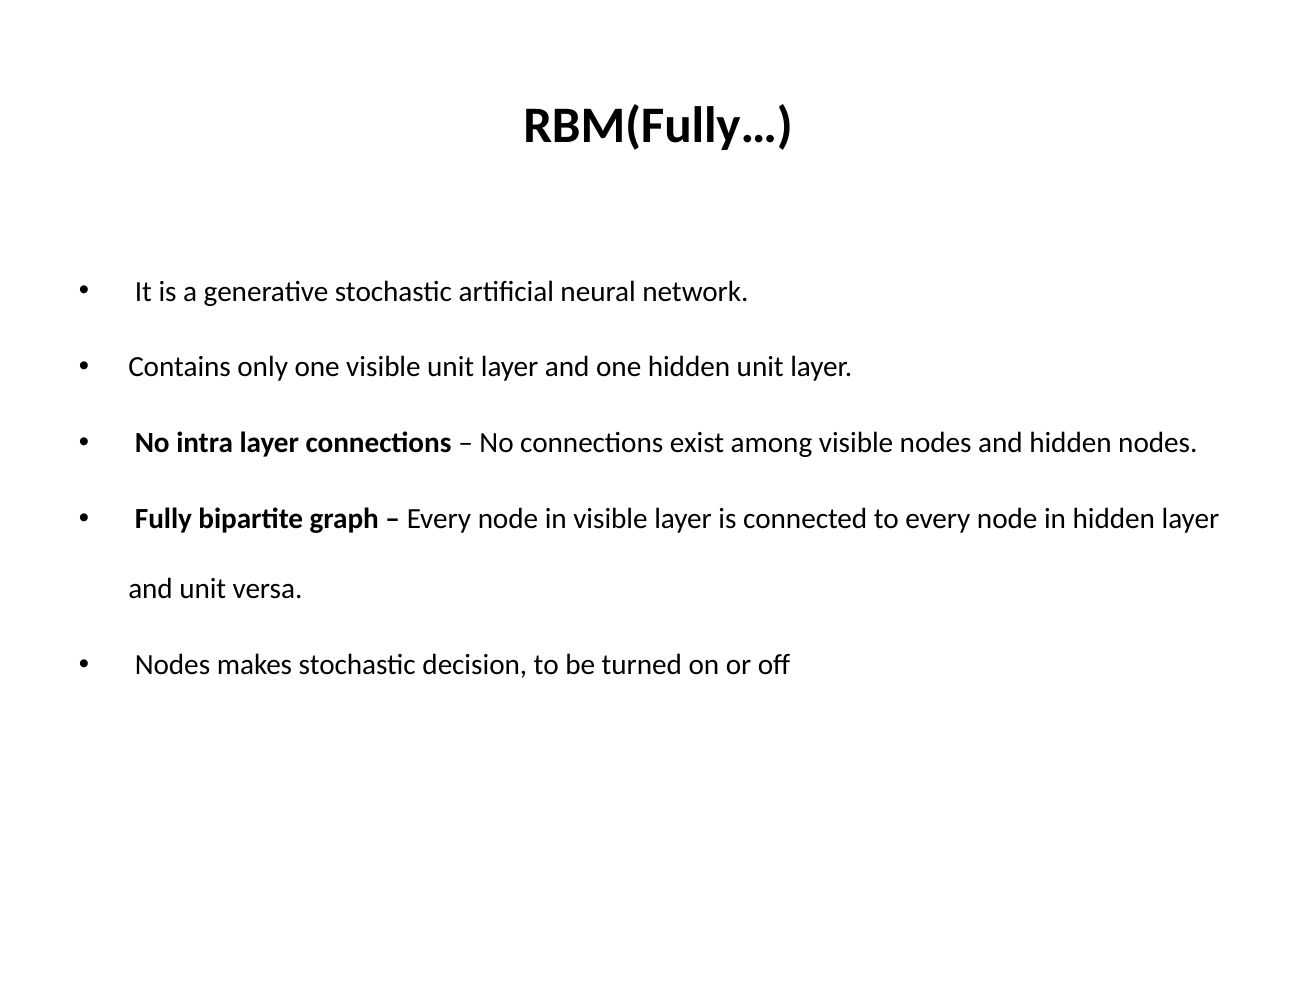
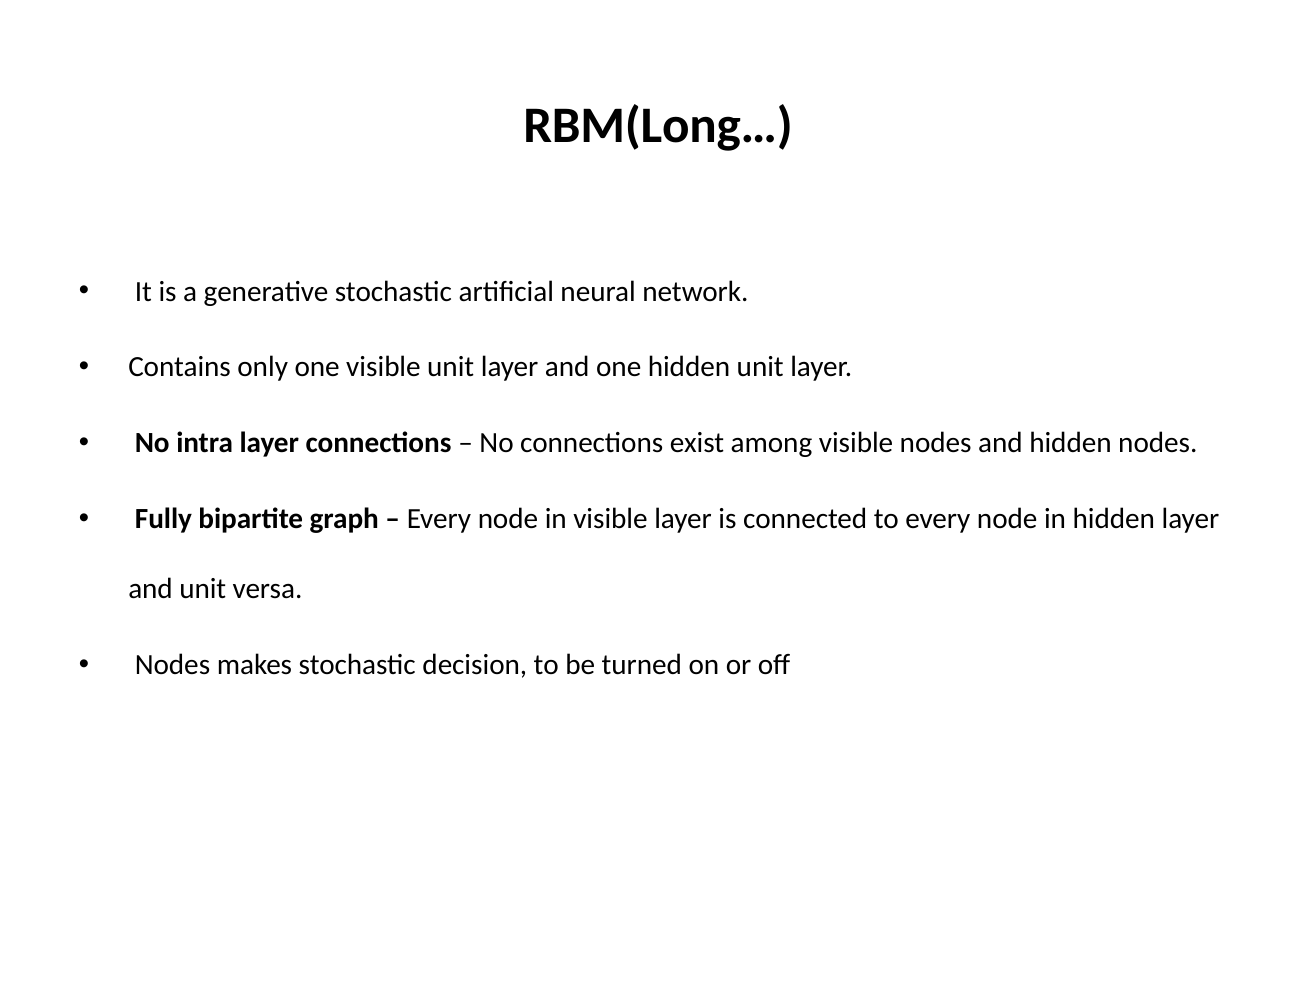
RBM(Fully…: RBM(Fully… -> RBM(Long…
